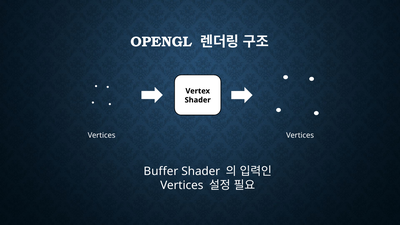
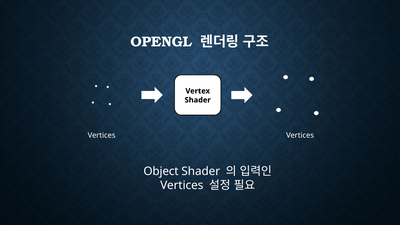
Buffer: Buffer -> Object
